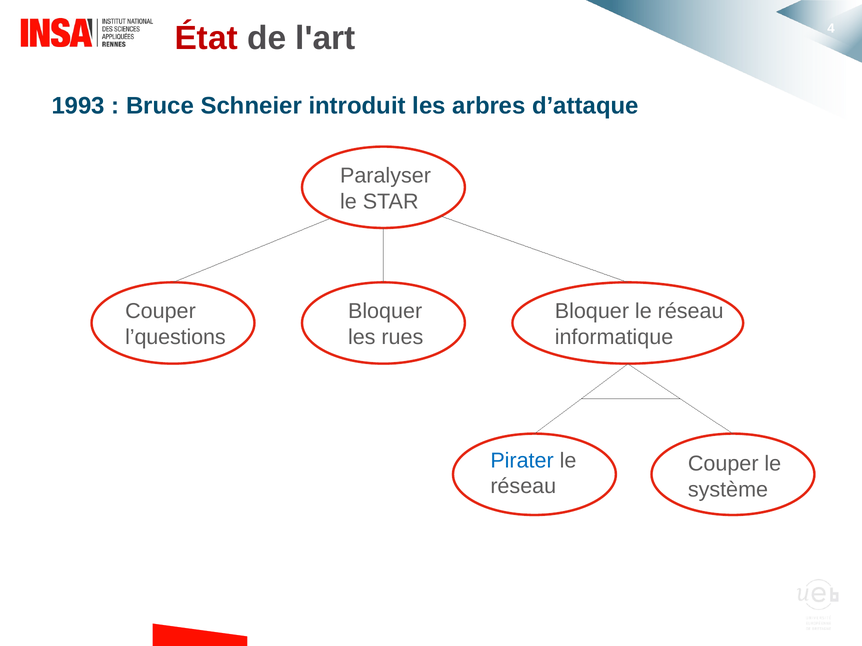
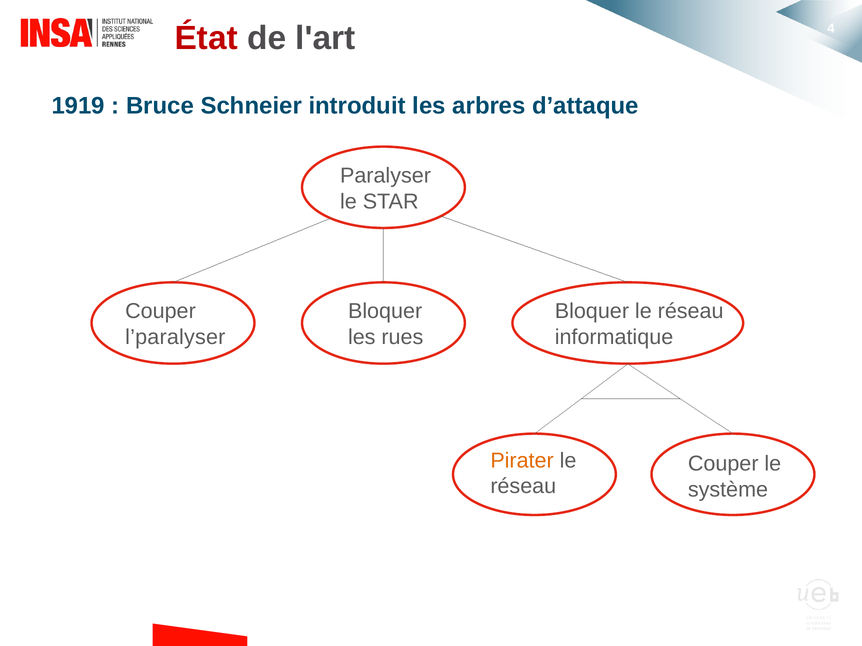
1993: 1993 -> 1919
l’questions: l’questions -> l’paralyser
Pirater colour: blue -> orange
